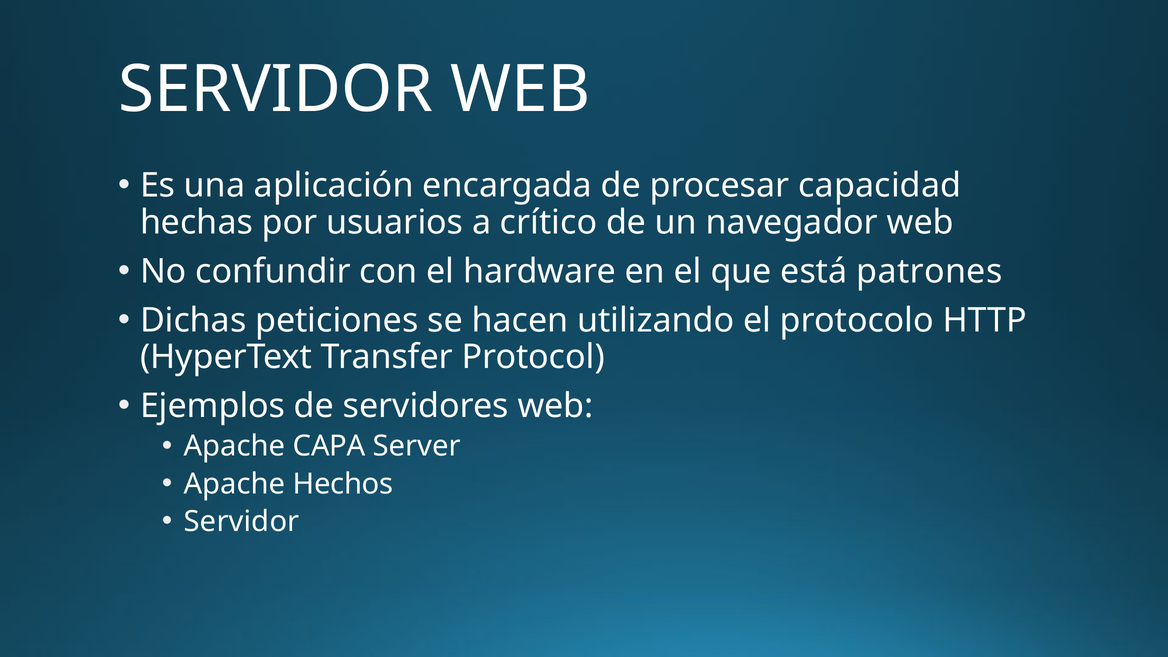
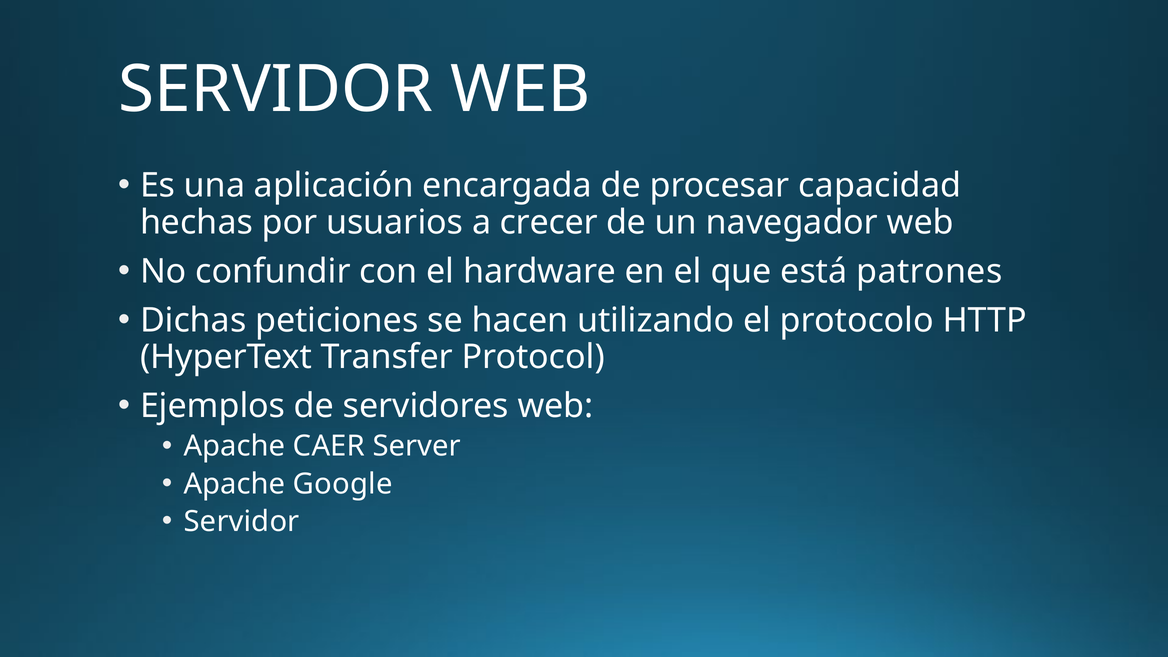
crítico: crítico -> crecer
CAPA: CAPA -> CAER
Hechos: Hechos -> Google
